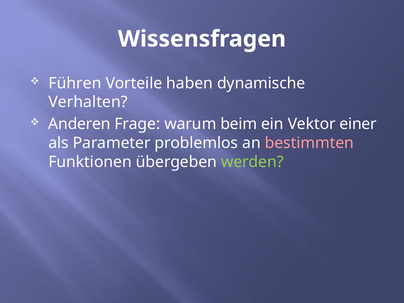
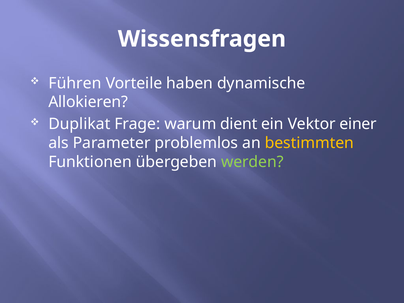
Verhalten: Verhalten -> Allokieren
Anderen: Anderen -> Duplikat
beim: beim -> dient
bestimmten colour: pink -> yellow
